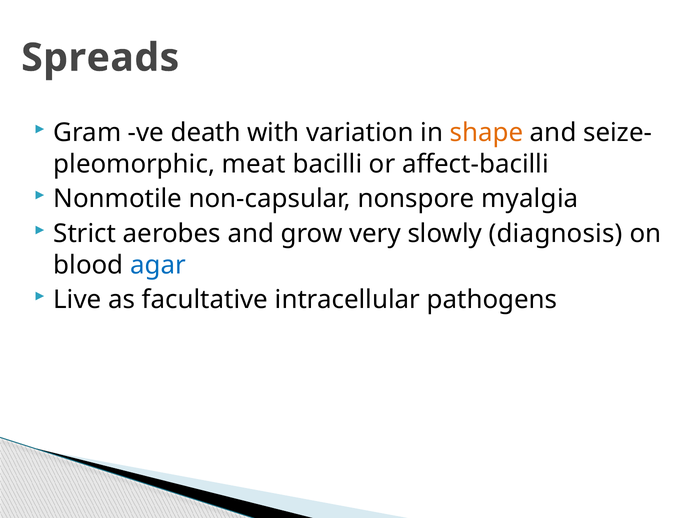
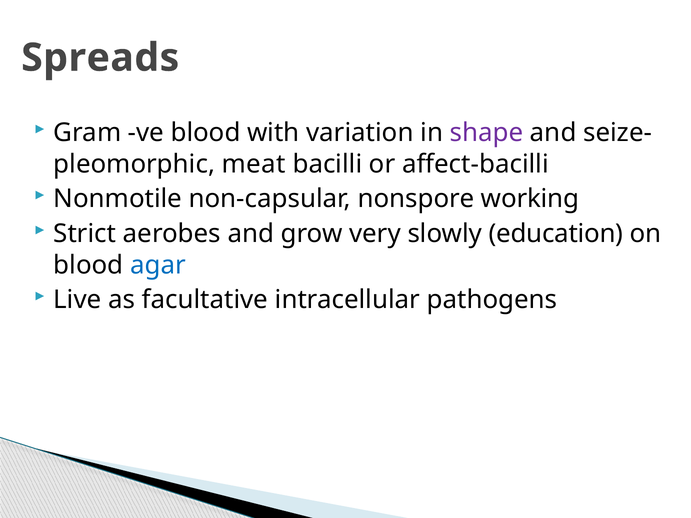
ve death: death -> blood
shape colour: orange -> purple
myalgia: myalgia -> working
diagnosis: diagnosis -> education
